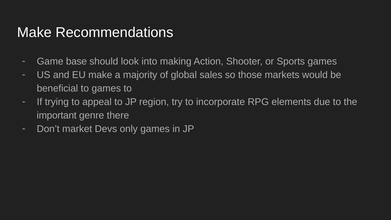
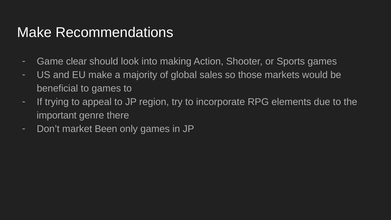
base: base -> clear
Devs: Devs -> Been
